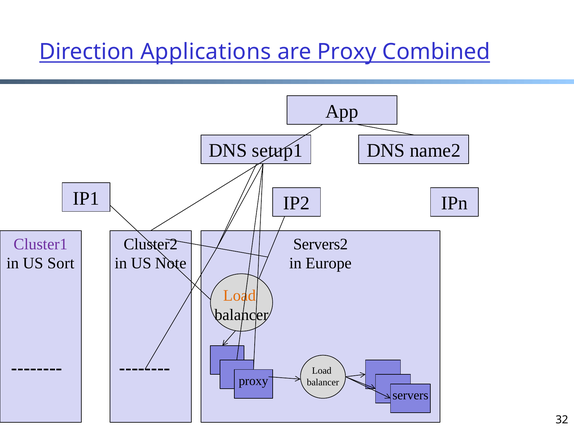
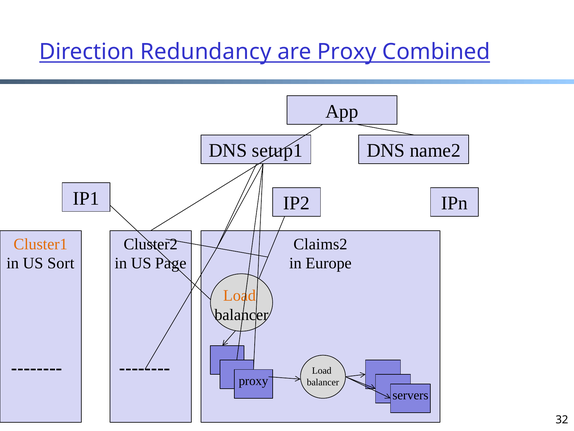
Applications: Applications -> Redundancy
Cluster1 colour: purple -> orange
Servers2: Servers2 -> Claims2
Note: Note -> Page
